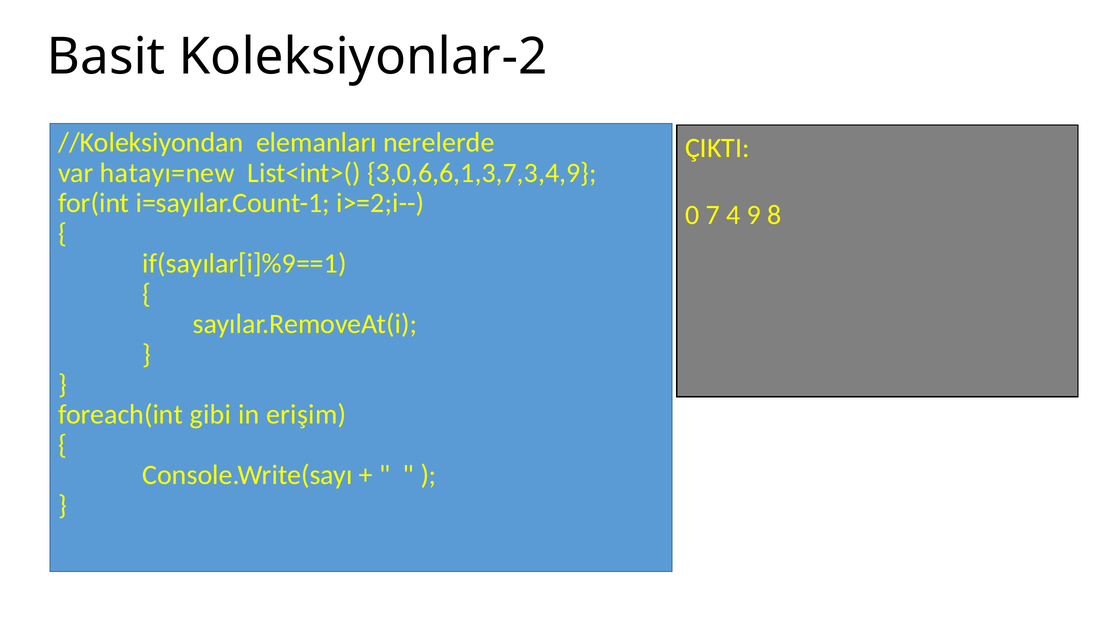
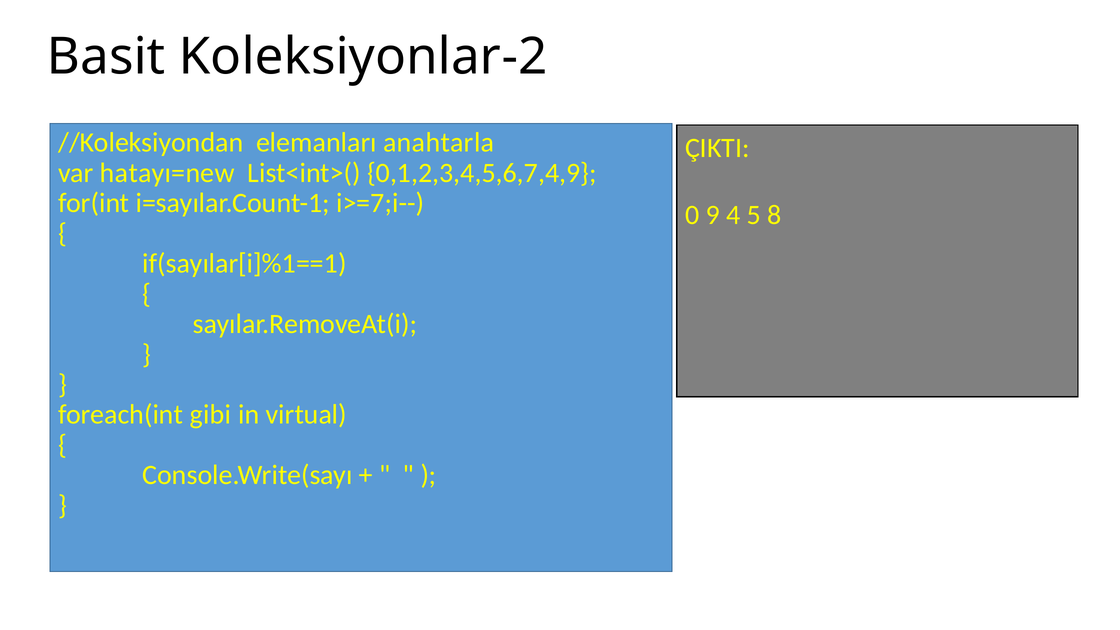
nerelerde: nerelerde -> anahtarla
3,0,6,6,1,3,7,3,4,9: 3,0,6,6,1,3,7,3,4,9 -> 0,1,2,3,4,5,6,7,4,9
i>=2;i--: i>=2;i-- -> i>=7;i--
7: 7 -> 9
9: 9 -> 5
if(sayılar[i]%9==1: if(sayılar[i]%9==1 -> if(sayılar[i]%1==1
erişim: erişim -> virtual
